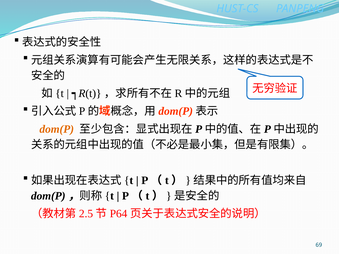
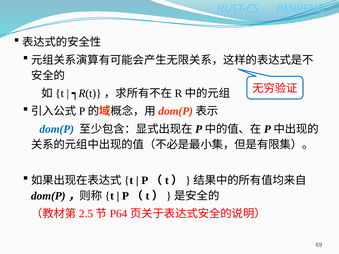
dom(P colour: orange -> blue
